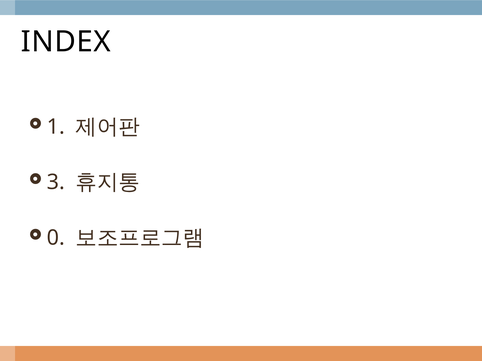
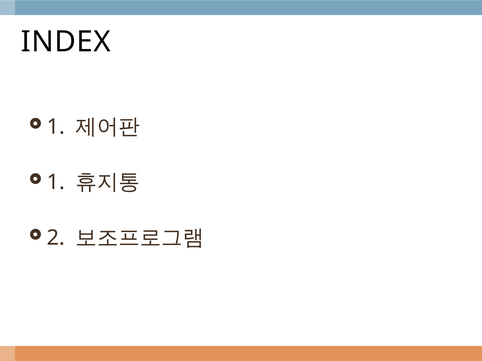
3 at (56, 183): 3 -> 1
0: 0 -> 2
